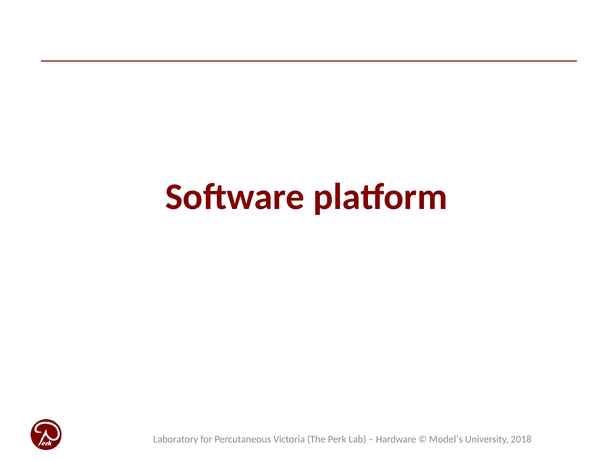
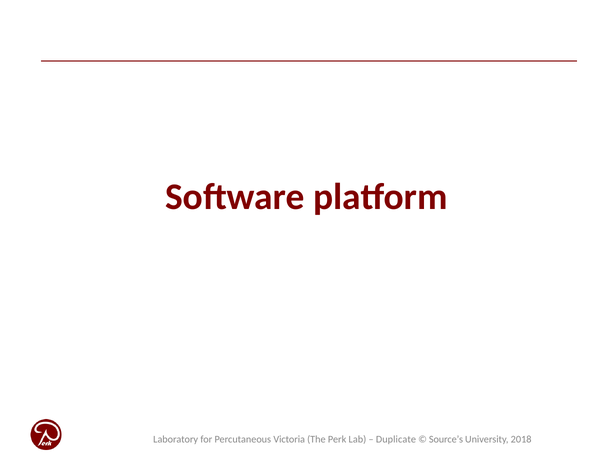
Hardware: Hardware -> Duplicate
Model’s: Model’s -> Source’s
